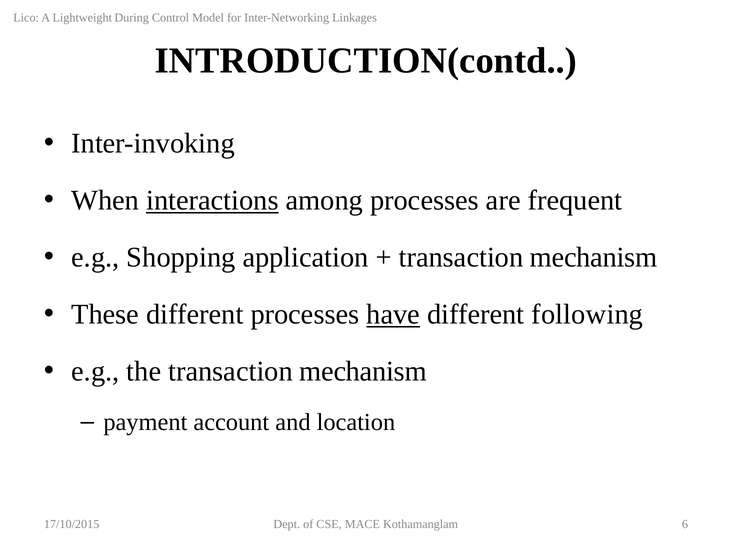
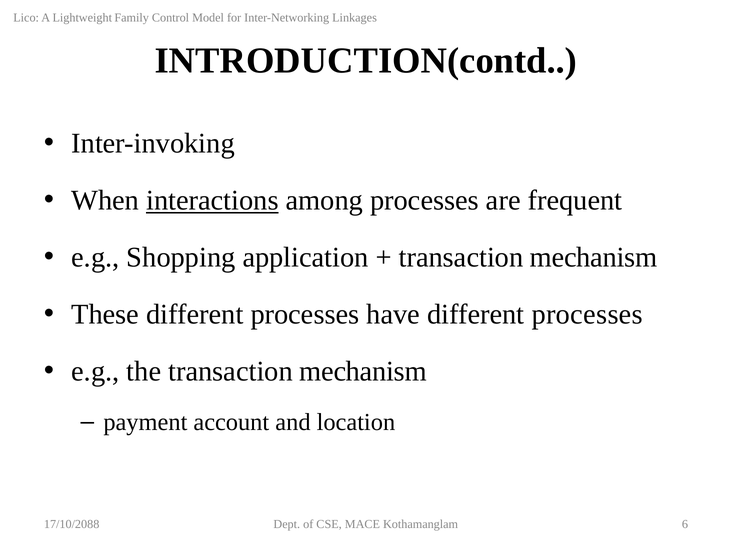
During: During -> Family
have underline: present -> none
following at (587, 314): following -> processes
17/10/2015: 17/10/2015 -> 17/10/2088
